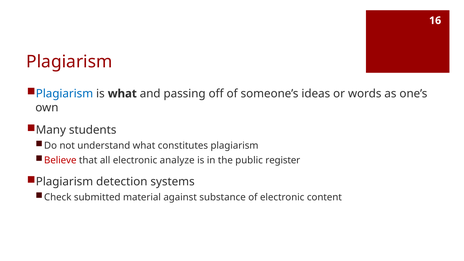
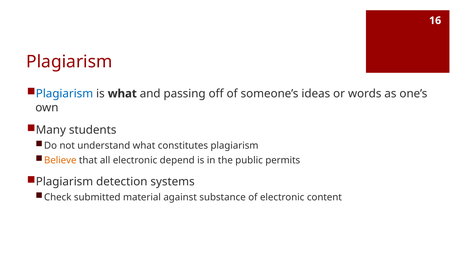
Believe colour: red -> orange
analyze: analyze -> depend
register: register -> permits
